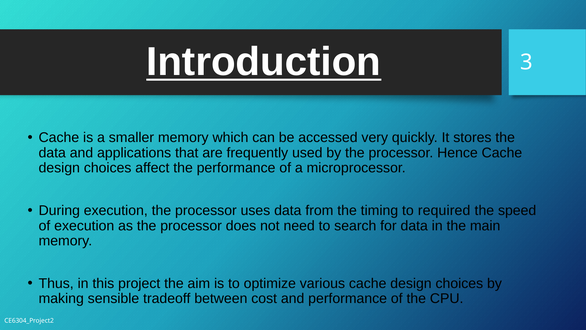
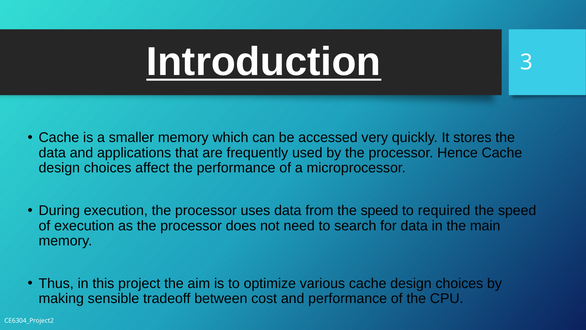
from the timing: timing -> speed
